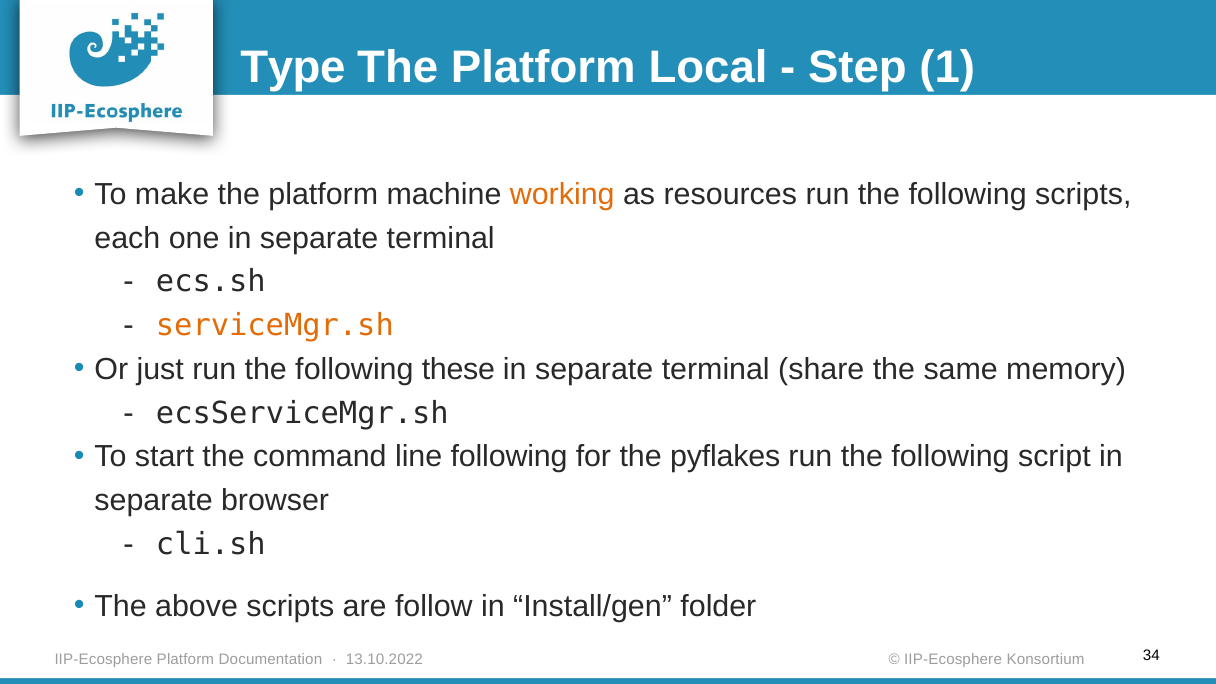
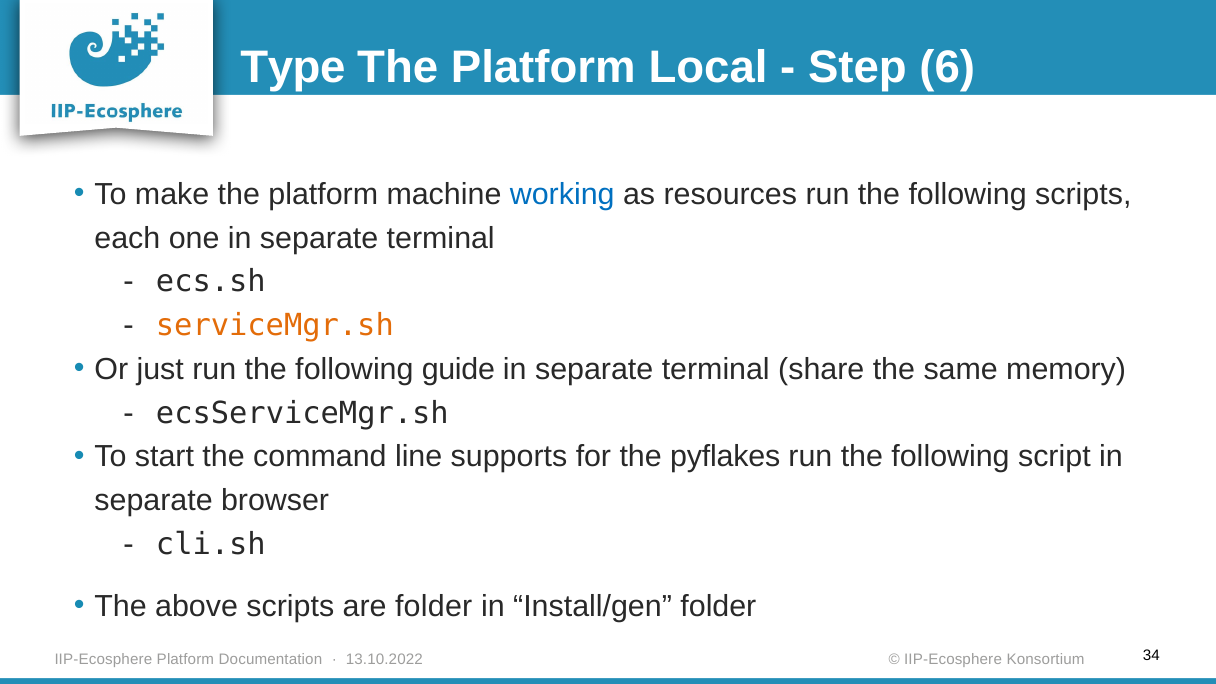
1: 1 -> 6
working colour: orange -> blue
these: these -> guide
line following: following -> supports
are follow: follow -> folder
